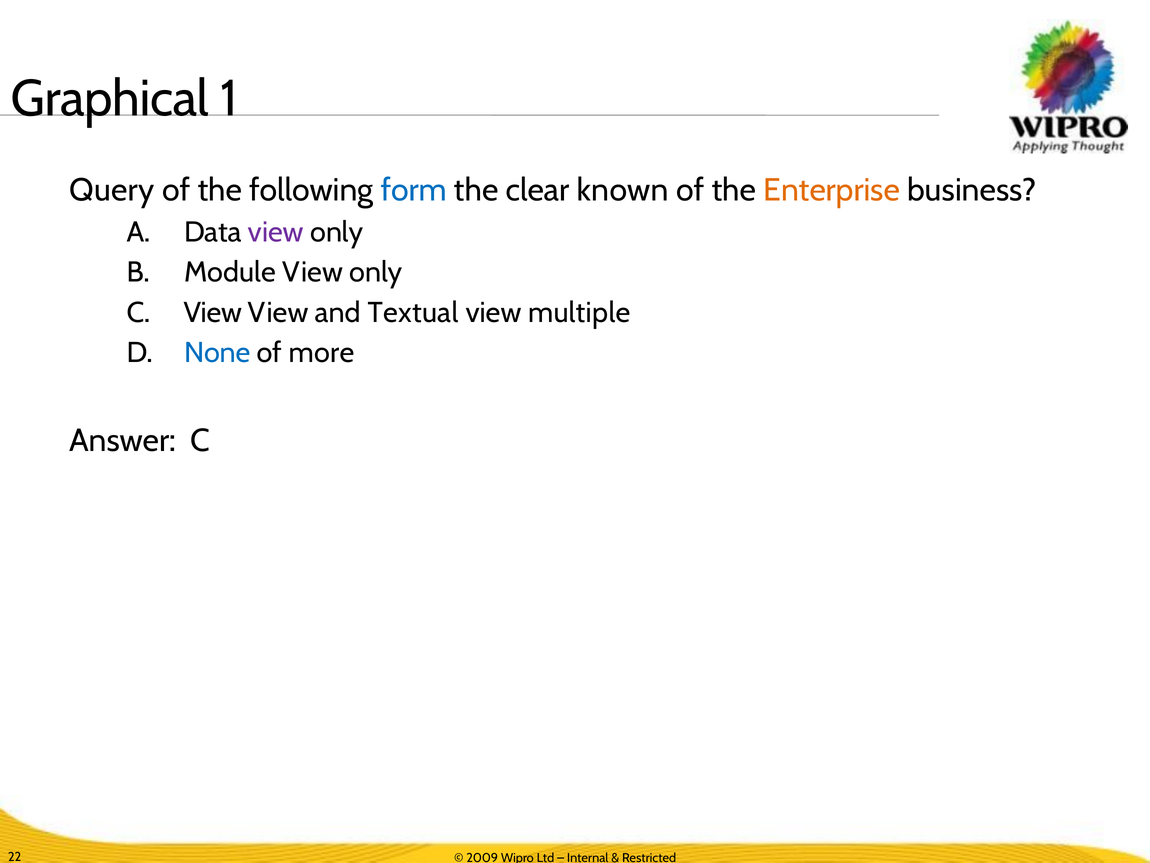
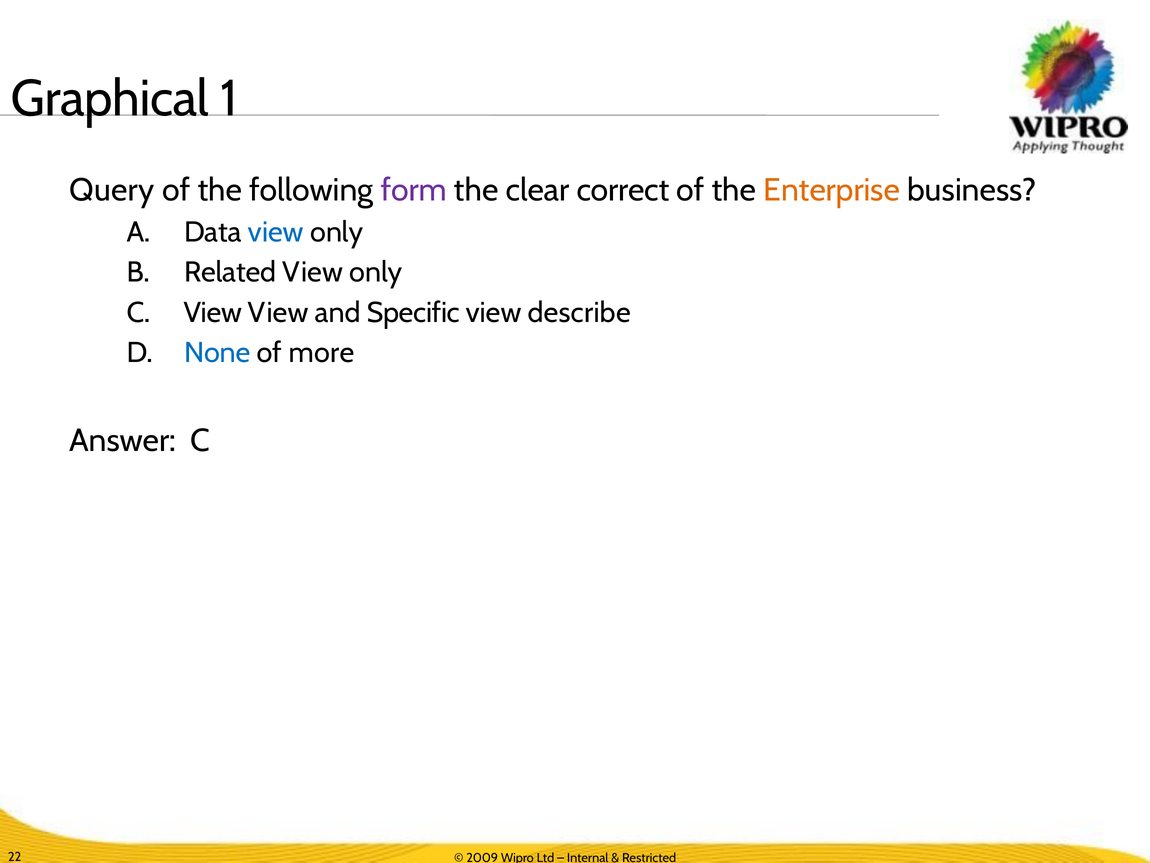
form colour: blue -> purple
known: known -> correct
view at (276, 232) colour: purple -> blue
Module: Module -> Related
Textual: Textual -> Specific
multiple: multiple -> describe
